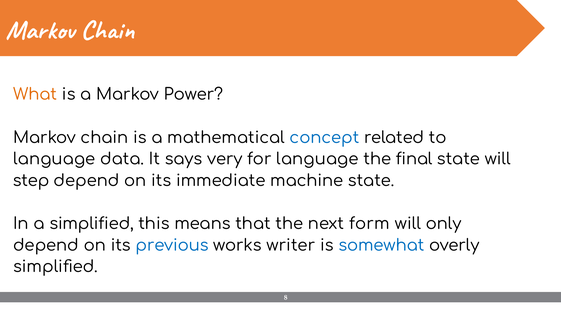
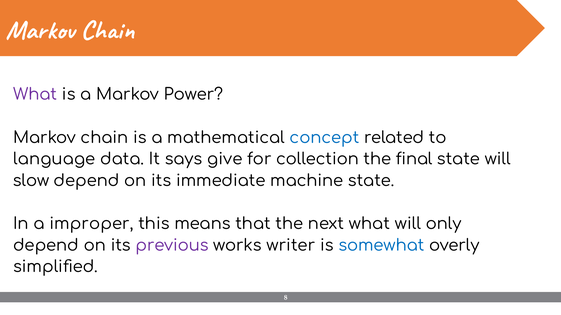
What at (35, 95) colour: orange -> purple
very: very -> give
for language: language -> collection
step: step -> slow
a simplified: simplified -> improper
next form: form -> what
previous colour: blue -> purple
